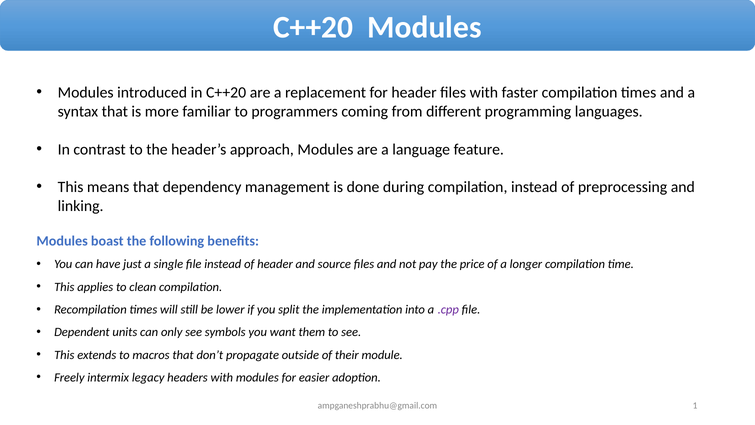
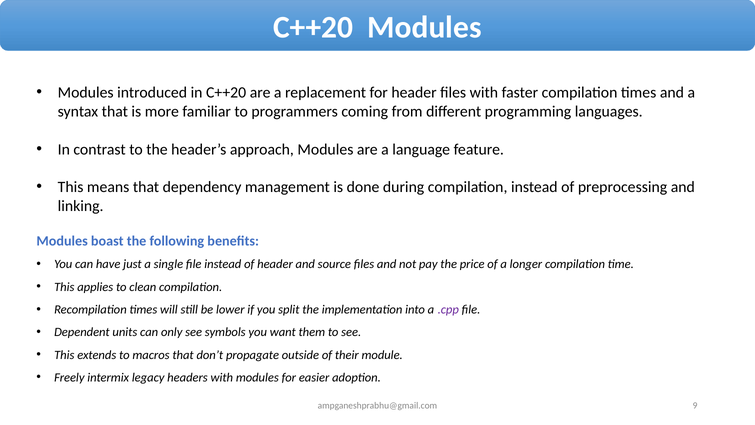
1: 1 -> 9
